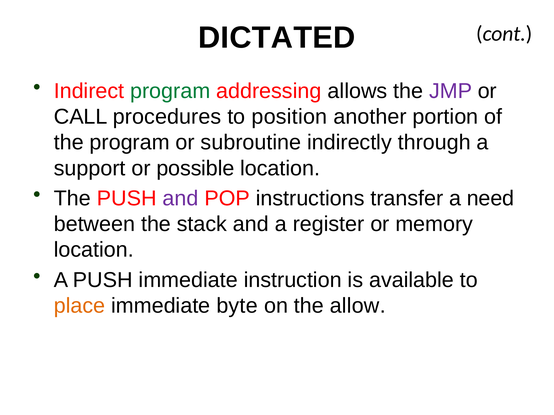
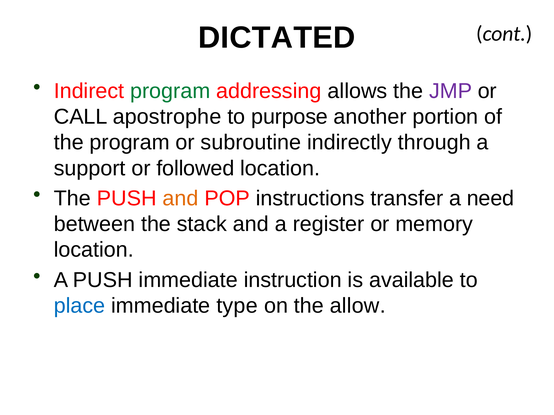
procedures: procedures -> apostrophe
position: position -> purpose
possible: possible -> followed
and at (180, 199) colour: purple -> orange
place colour: orange -> blue
byte: byte -> type
